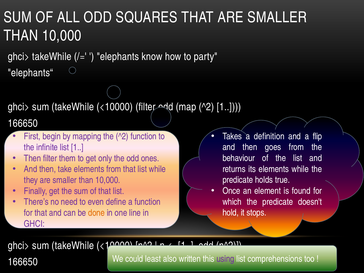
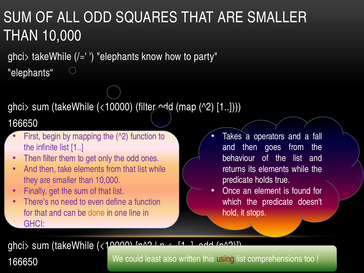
definition: definition -> operators
flip: flip -> fall
using colour: purple -> red
